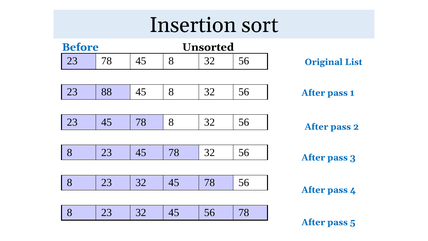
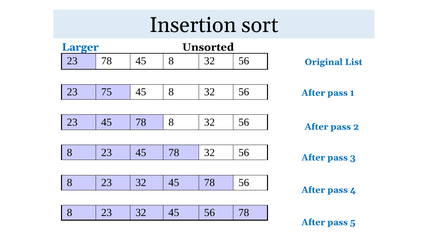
Before: Before -> Larger
88: 88 -> 75
